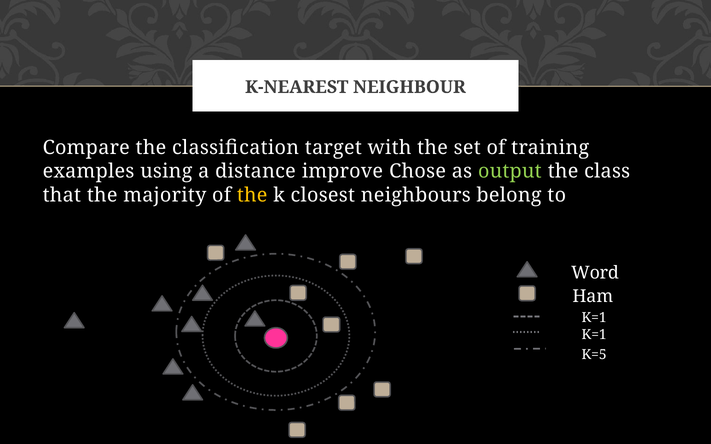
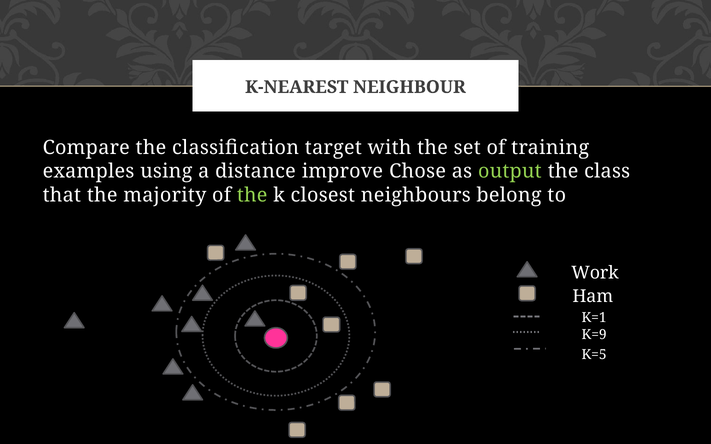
the at (252, 195) colour: yellow -> light green
Word: Word -> Work
K=1 at (594, 335): K=1 -> K=9
